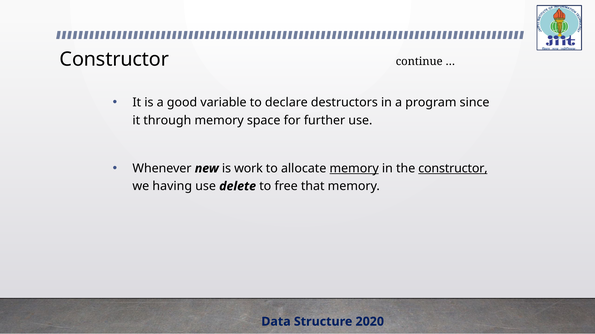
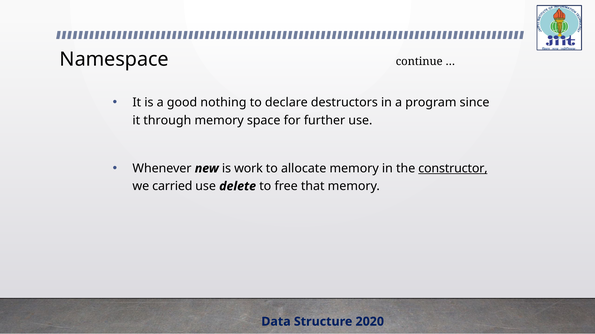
Constructor at (114, 59): Constructor -> Namespace
variable: variable -> nothing
memory at (354, 169) underline: present -> none
having: having -> carried
